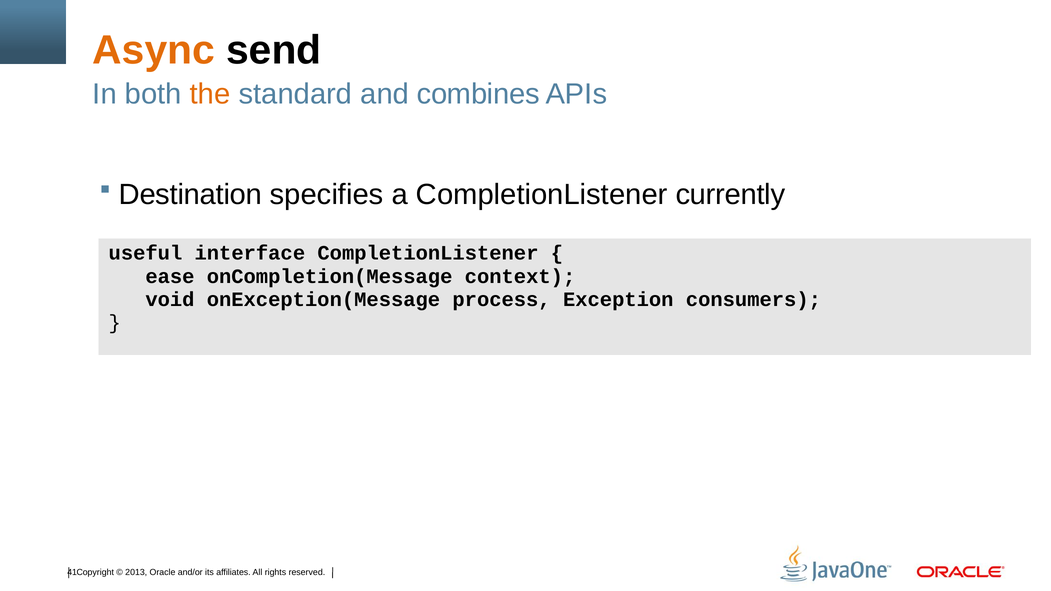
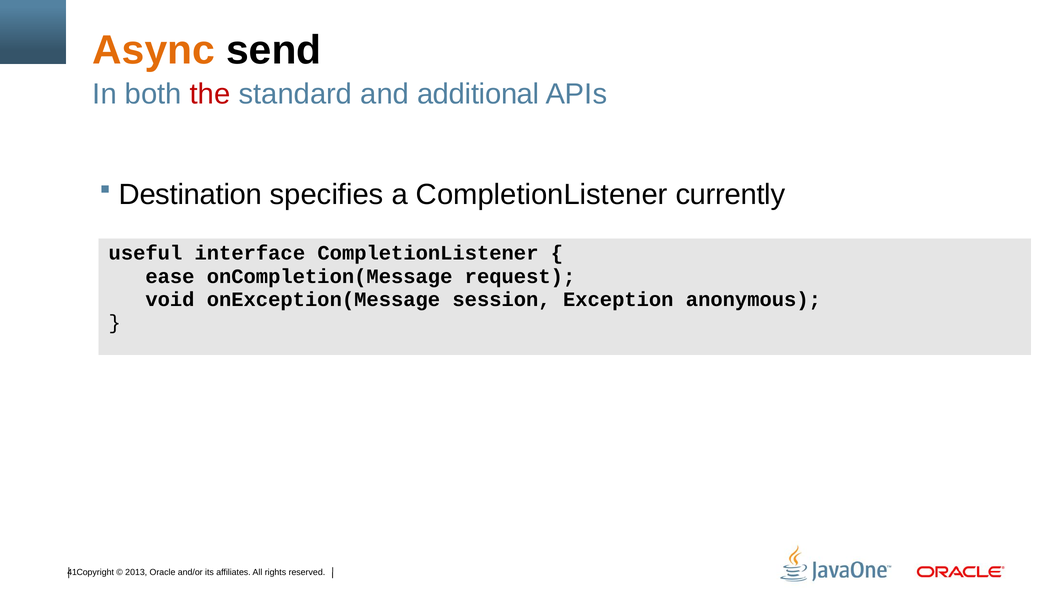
the colour: orange -> red
combines: combines -> additional
context: context -> request
process: process -> session
consumers: consumers -> anonymous
